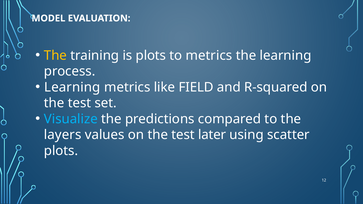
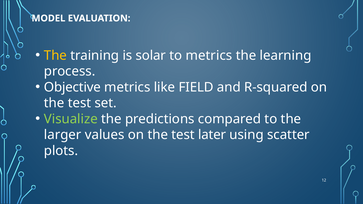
is plots: plots -> solar
Learning at (72, 87): Learning -> Objective
Visualize colour: light blue -> light green
layers: layers -> larger
